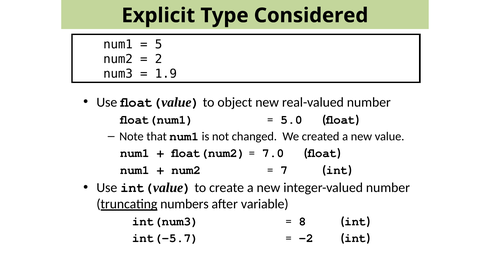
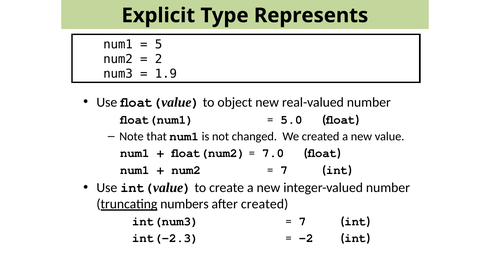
Considered: Considered -> Represents
after variable: variable -> created
8 at (303, 221): 8 -> 7
int(-5.7: int(-5.7 -> int(-2.3
